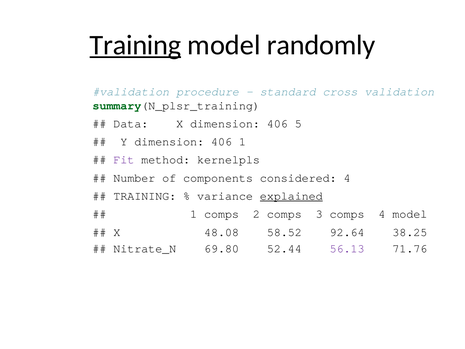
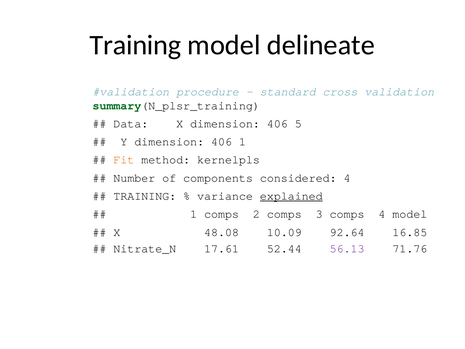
Training at (135, 45) underline: present -> none
randomly: randomly -> delineate
Fit colour: purple -> orange
58.52: 58.52 -> 10.09
38.25: 38.25 -> 16.85
69.80: 69.80 -> 17.61
